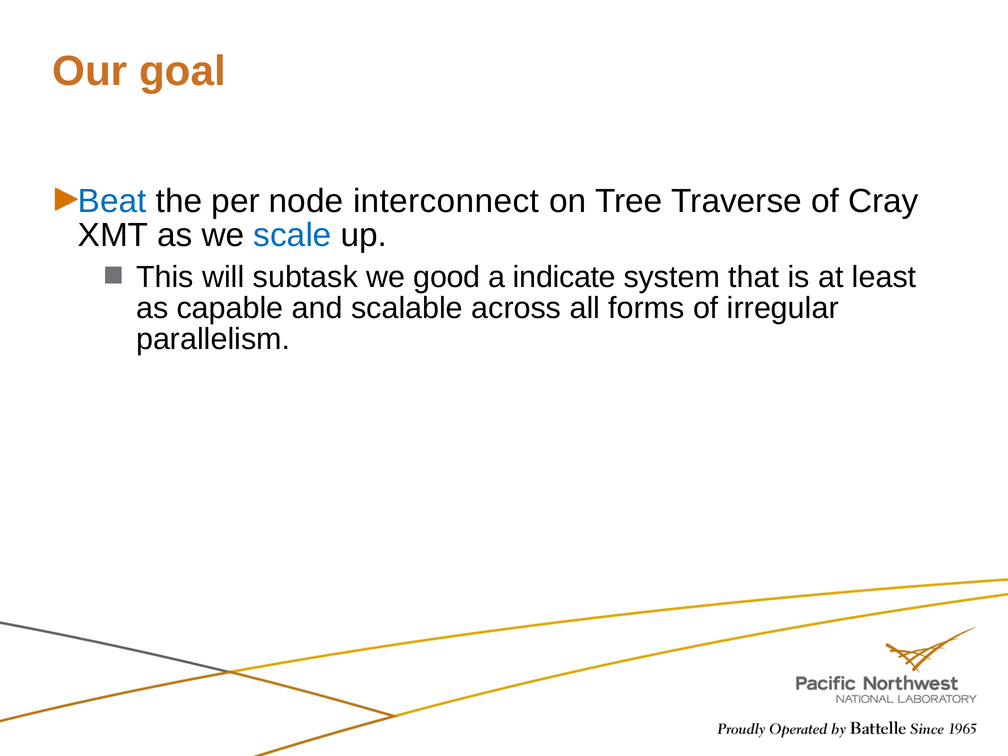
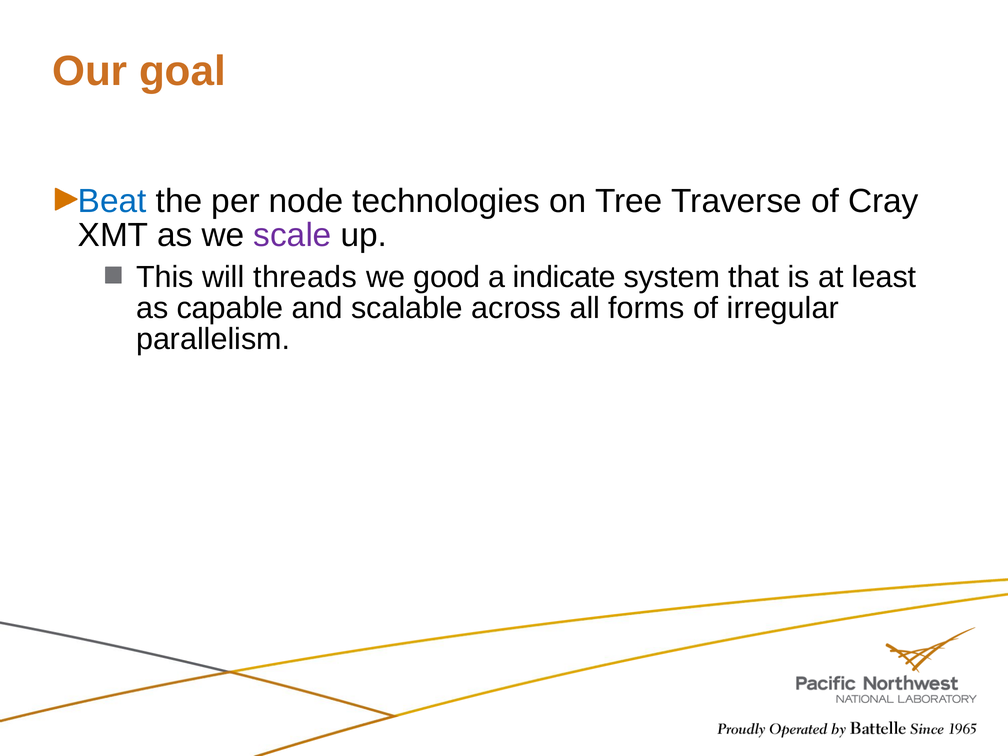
interconnect: interconnect -> technologies
scale colour: blue -> purple
subtask: subtask -> threads
